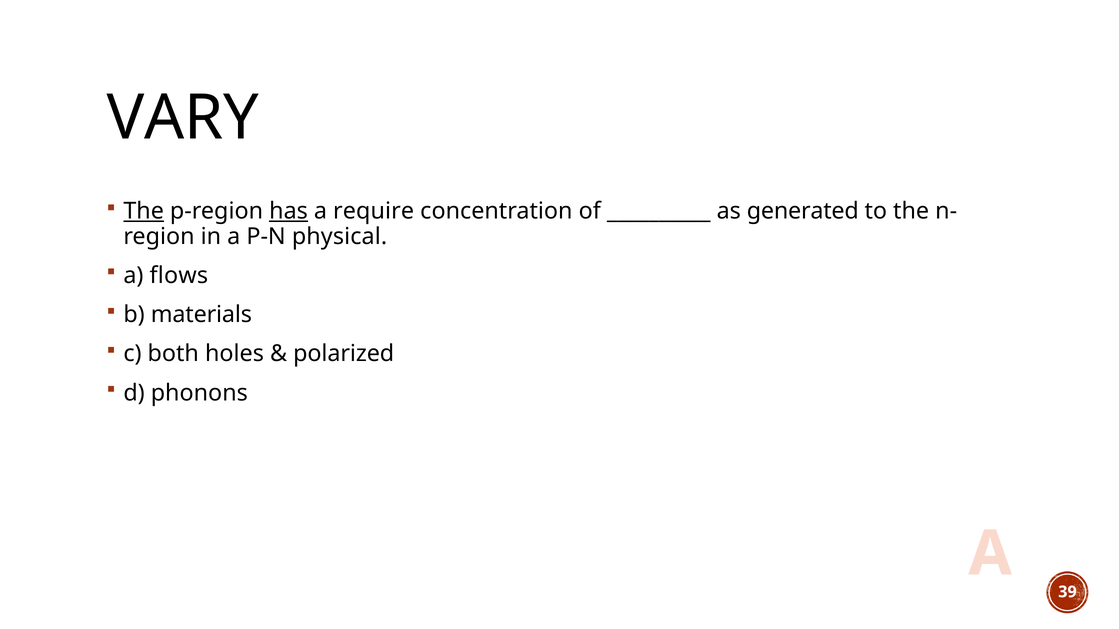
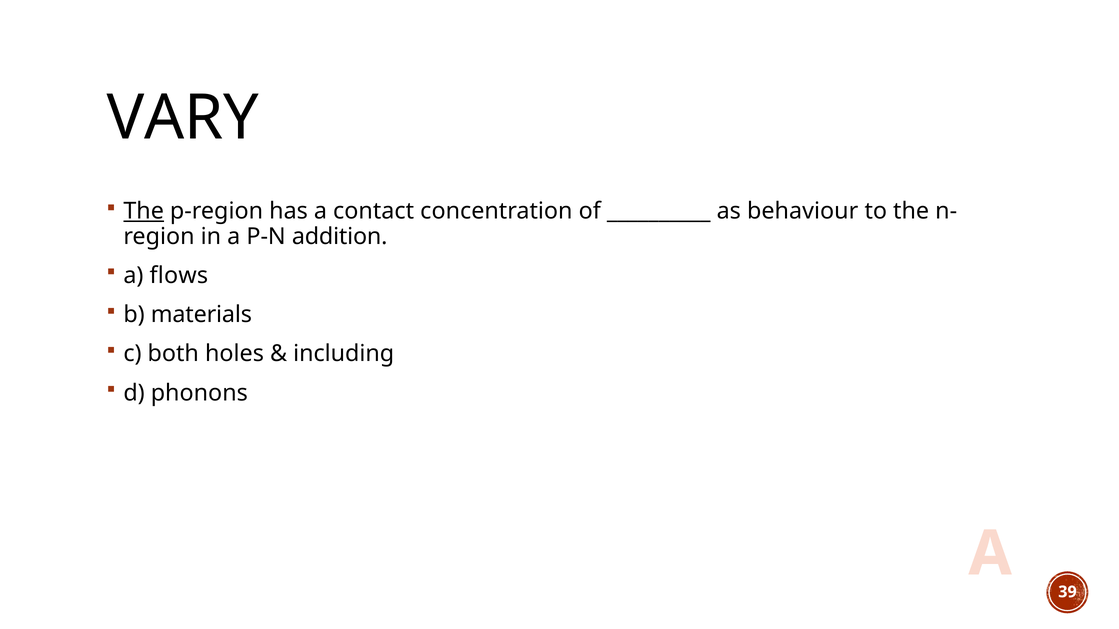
has underline: present -> none
require: require -> contact
generated: generated -> behaviour
physical: physical -> addition
polarized: polarized -> including
